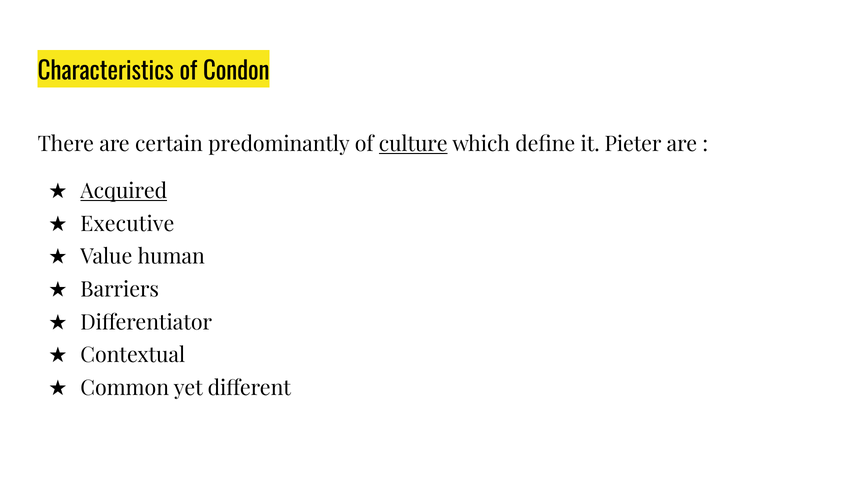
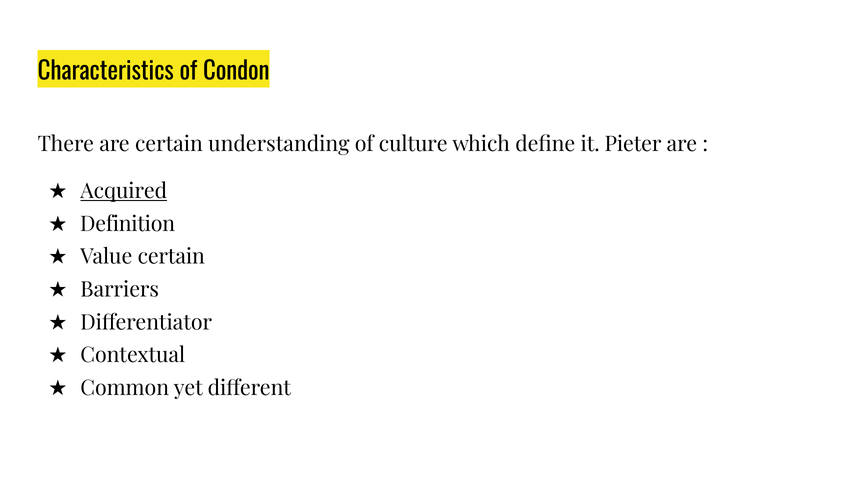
predominantly: predominantly -> understanding
culture underline: present -> none
Executive: Executive -> Definition
Value human: human -> certain
